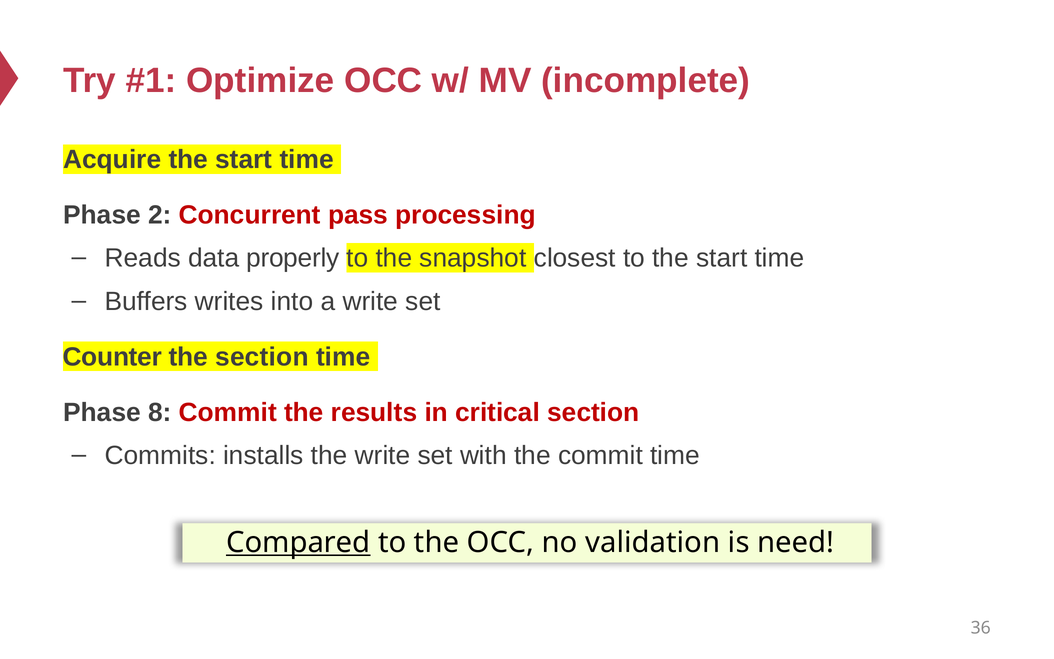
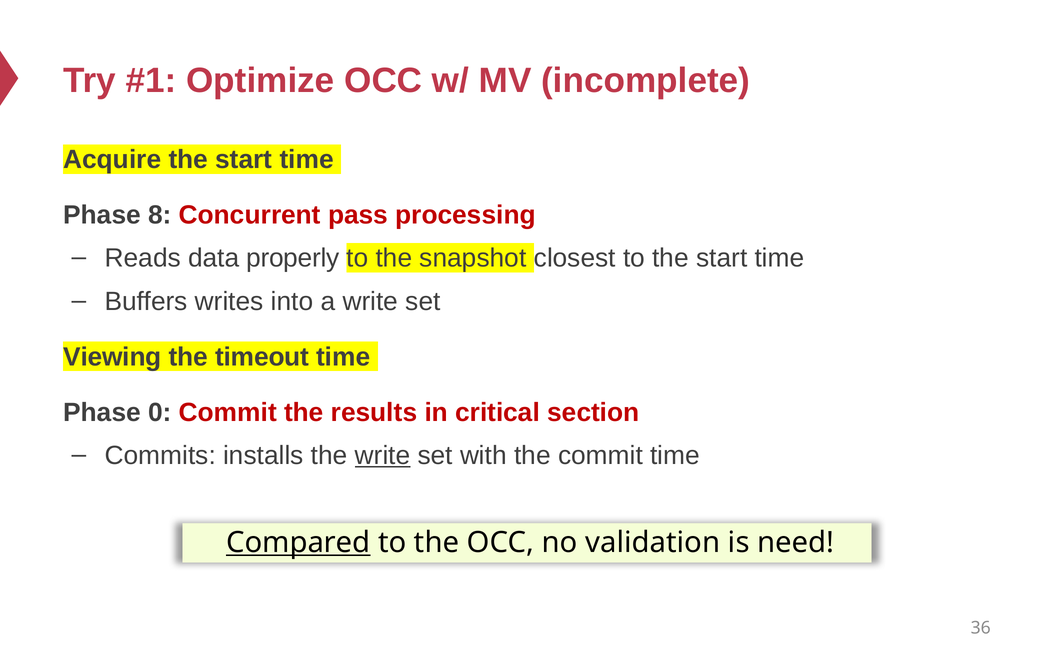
2: 2 -> 8
Counter: Counter -> Viewing
the section: section -> timeout
8: 8 -> 0
write at (383, 455) underline: none -> present
